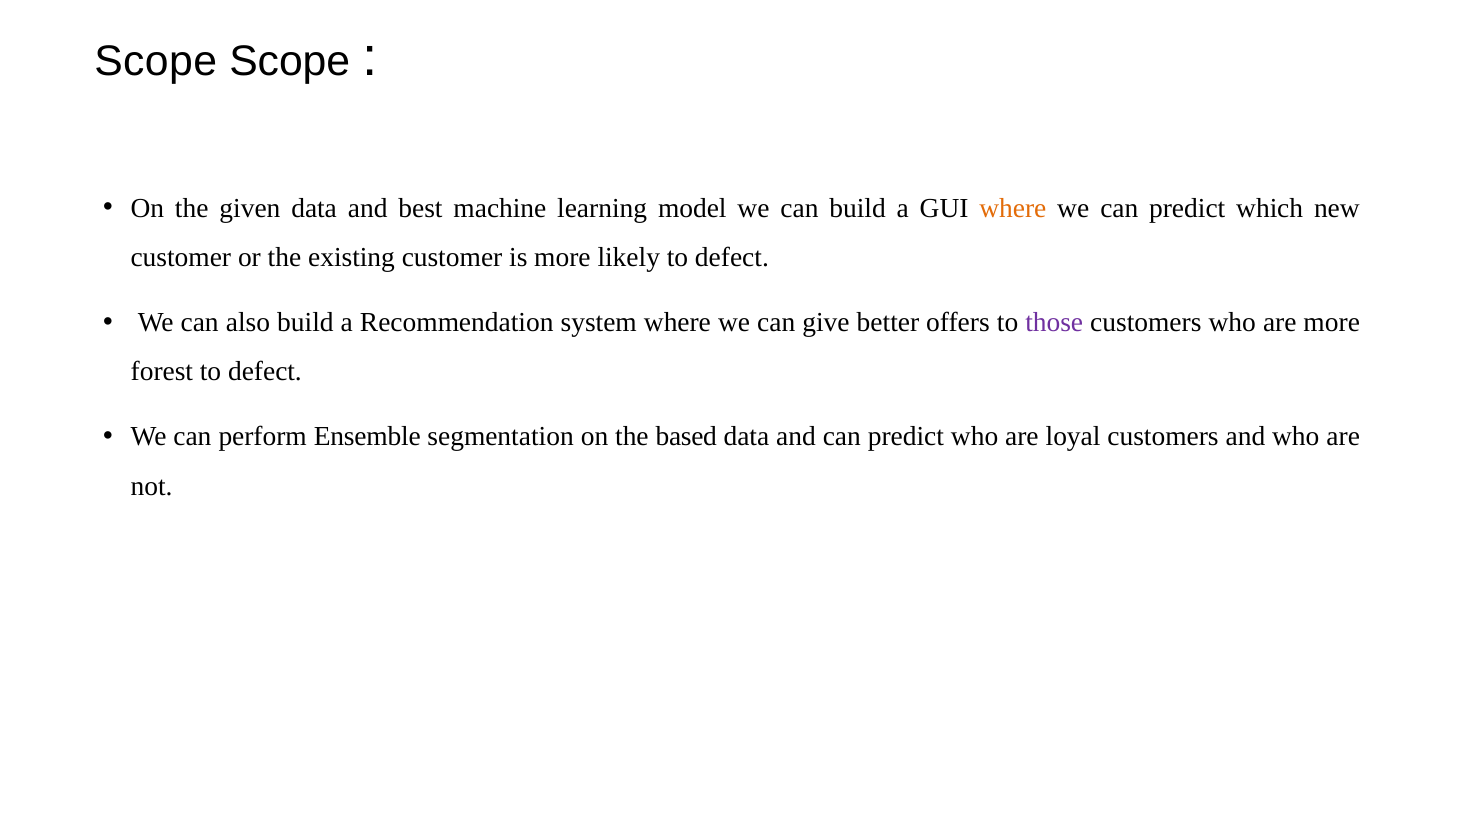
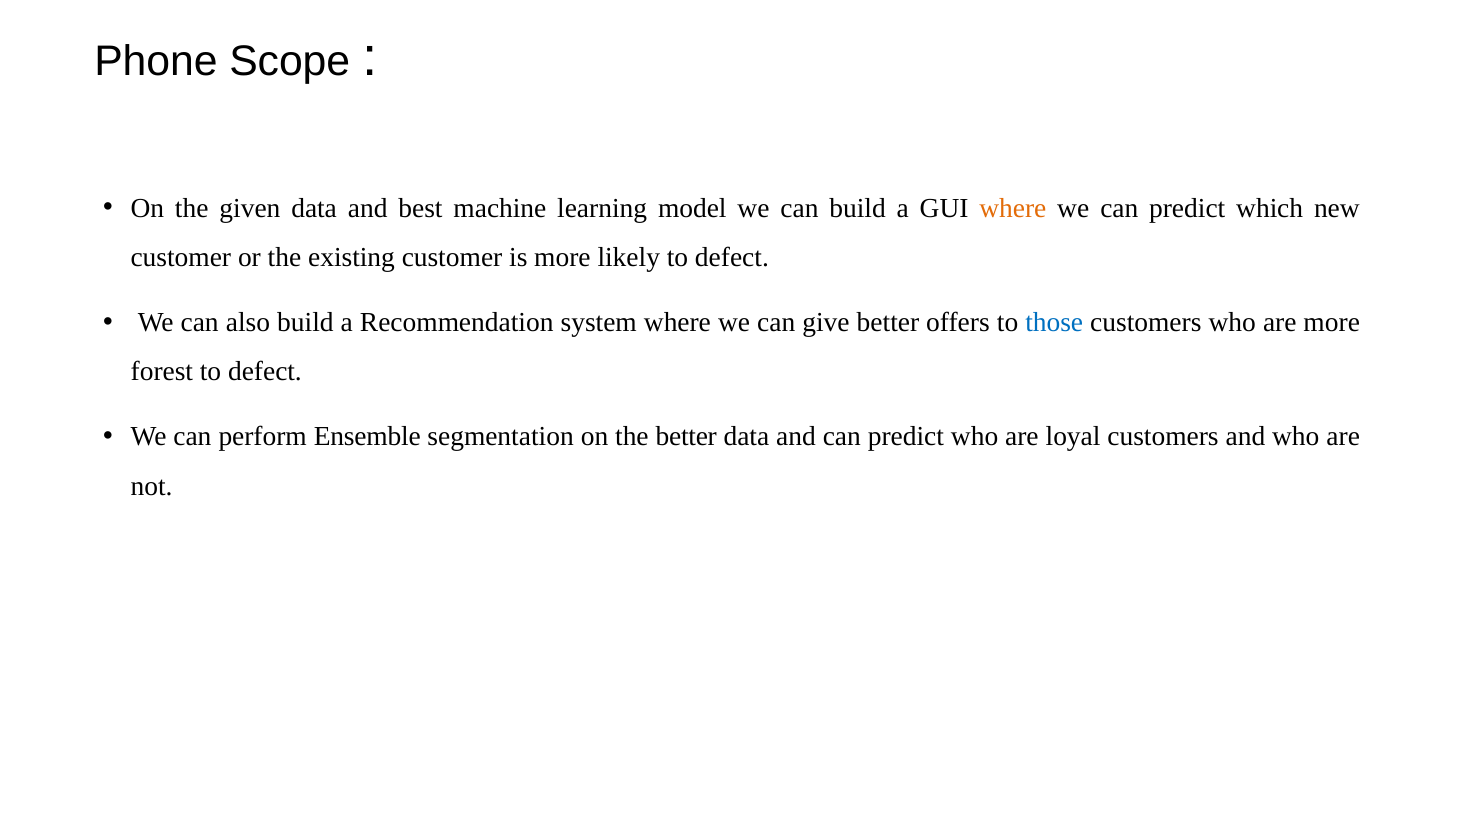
Scope at (156, 62): Scope -> Phone
those colour: purple -> blue
the based: based -> better
